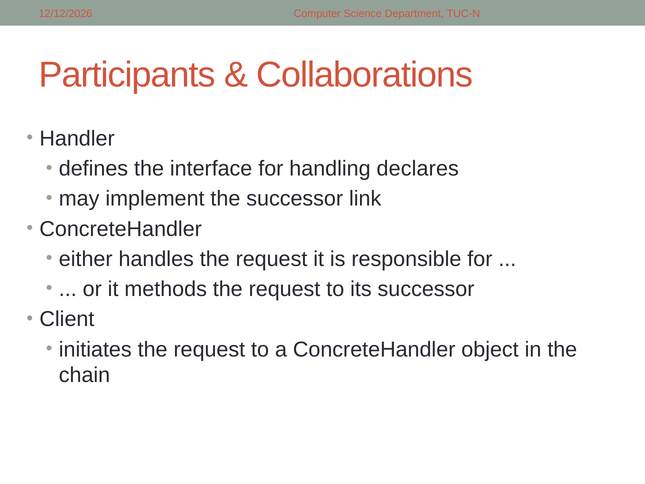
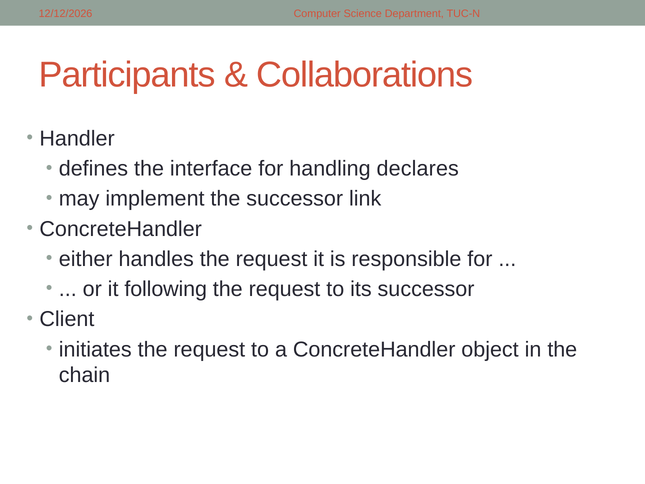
methods: methods -> following
